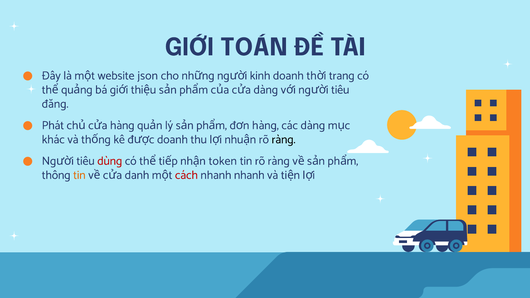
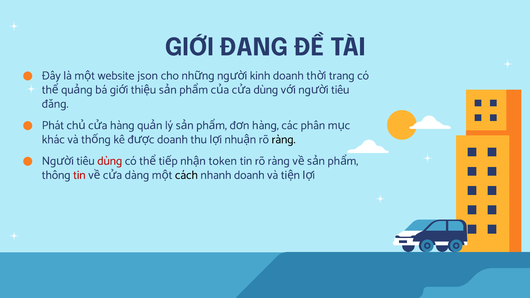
TOÁN: TOÁN -> ĐANG
dàng at (266, 90): dàng -> dùng
các dàng: dàng -> phân
tin at (79, 175) colour: orange -> red
danh: danh -> dàng
cách colour: red -> black
nhanh nhanh: nhanh -> doanh
